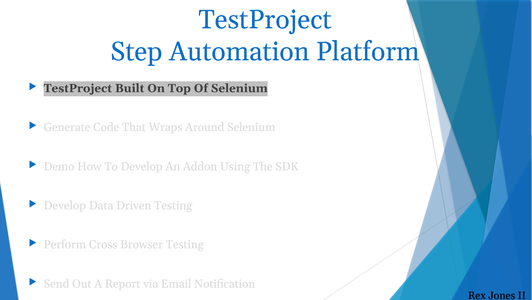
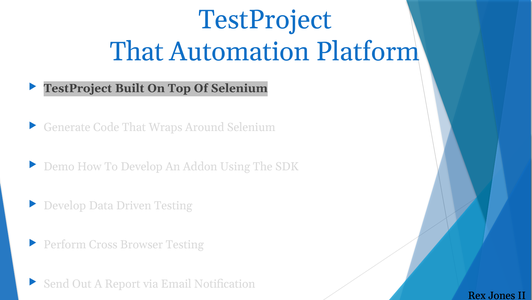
Step at (137, 52): Step -> That
